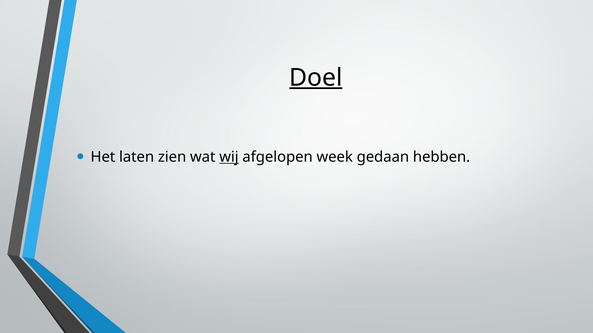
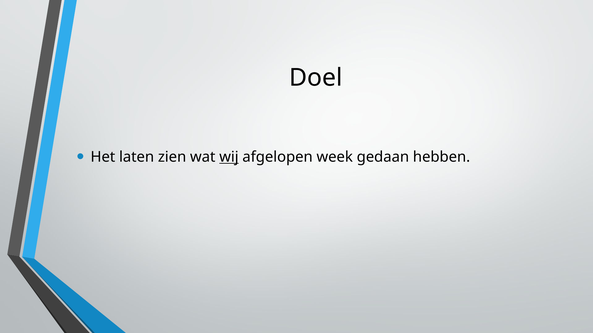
Doel underline: present -> none
